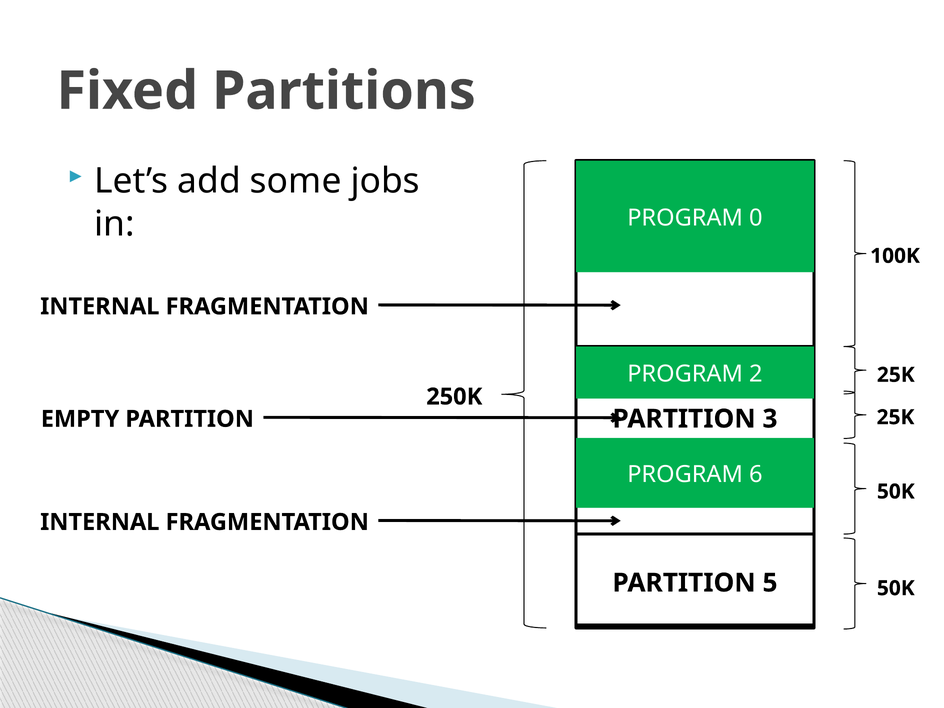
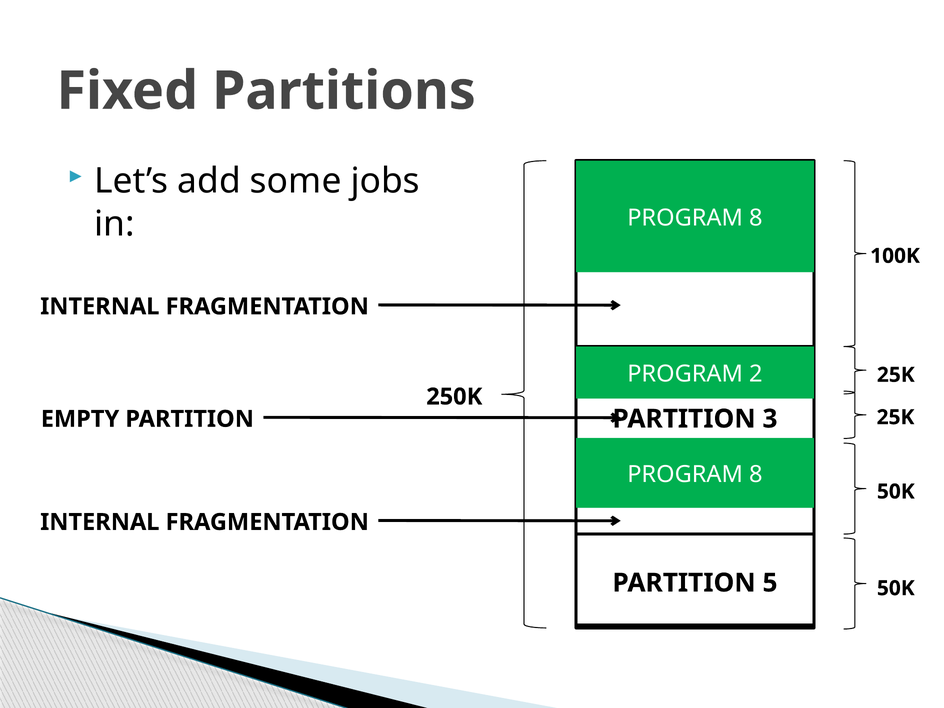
0 at (756, 218): 0 -> 8
6 at (756, 475): 6 -> 8
